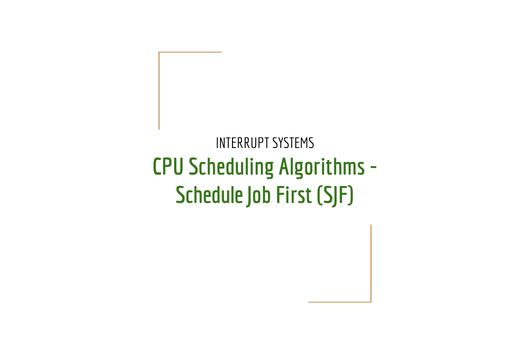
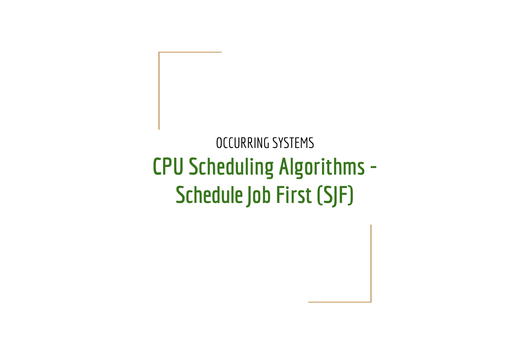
INTERRUPT: INTERRUPT -> OCCURRING
